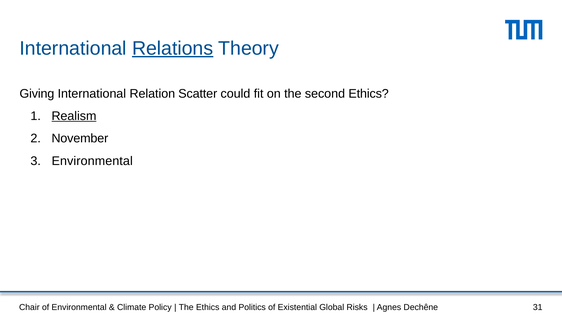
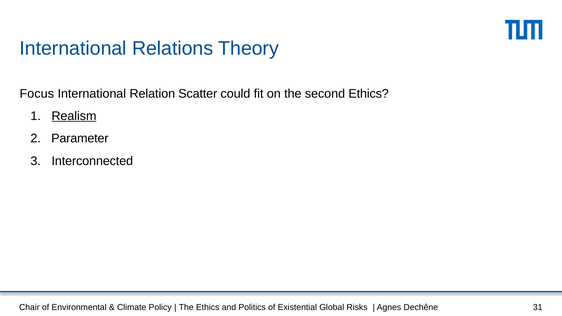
Relations underline: present -> none
Giving: Giving -> Focus
November: November -> Parameter
Environmental at (92, 161): Environmental -> Interconnected
